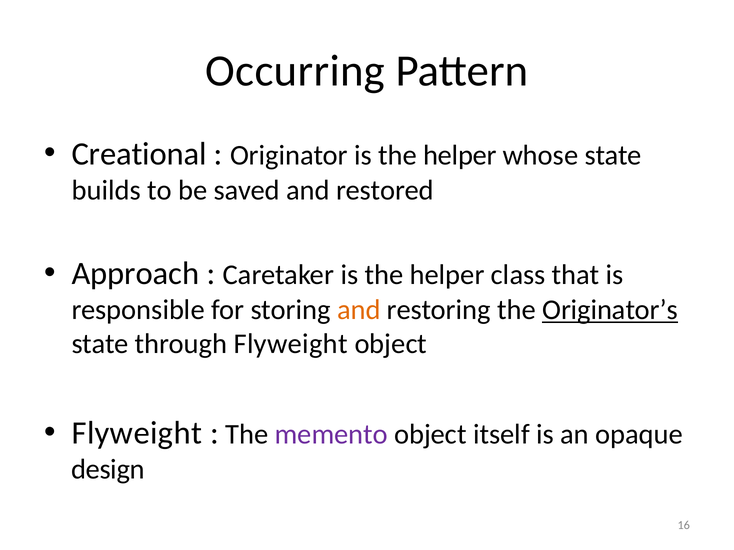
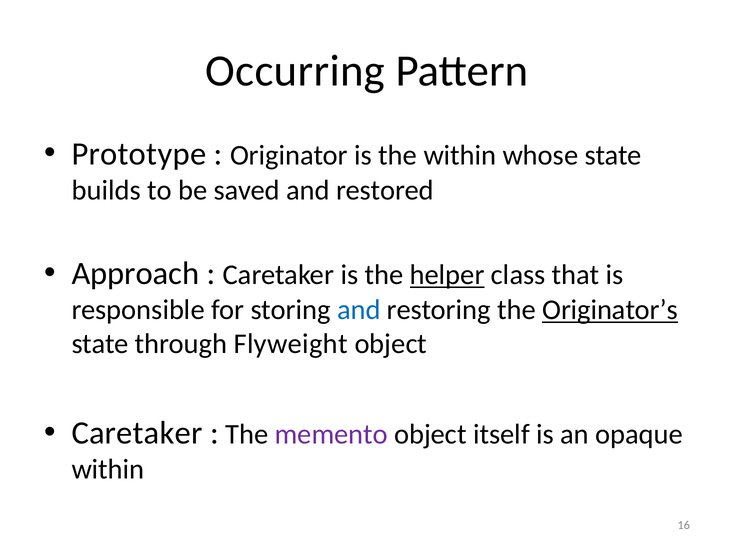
Creational: Creational -> Prototype
Originator is the helper: helper -> within
helper at (447, 275) underline: none -> present
and at (359, 310) colour: orange -> blue
Flyweight at (137, 434): Flyweight -> Caretaker
design at (108, 470): design -> within
